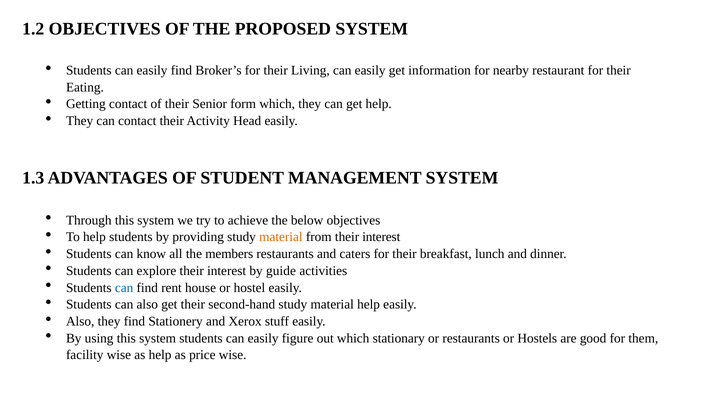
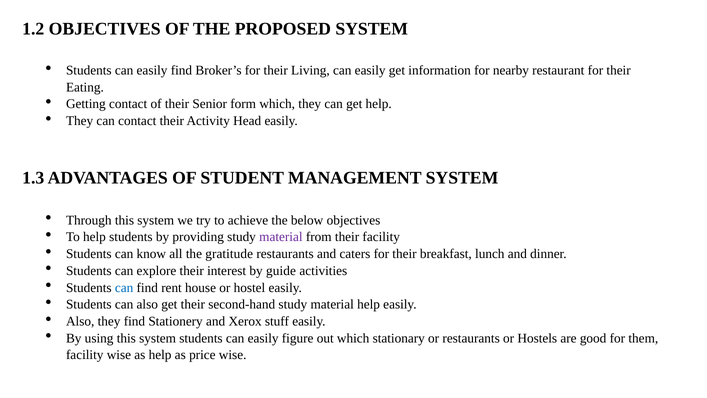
material at (281, 237) colour: orange -> purple
from their interest: interest -> facility
members: members -> gratitude
